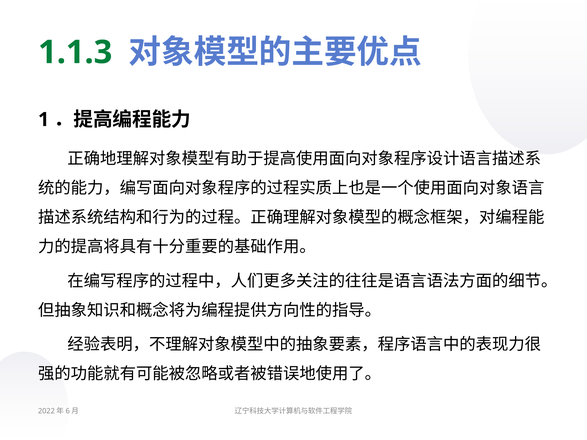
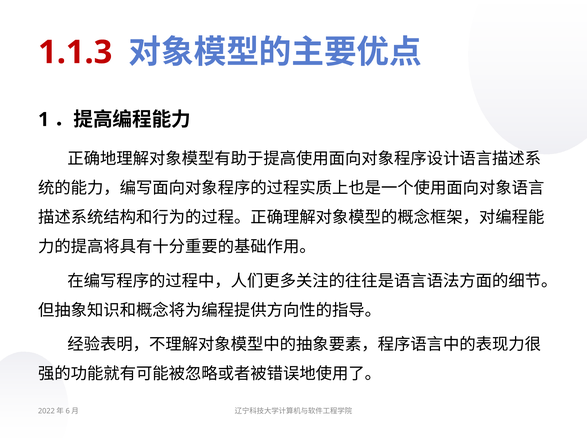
1.1.3 colour: green -> red
